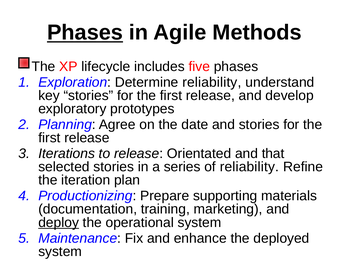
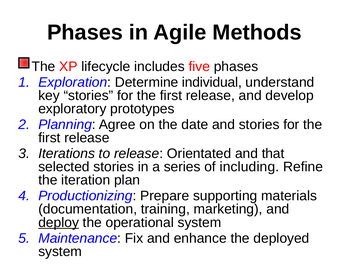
Phases at (85, 33) underline: present -> none
Determine reliability: reliability -> individual
of reliability: reliability -> including
